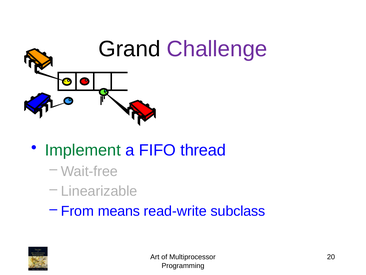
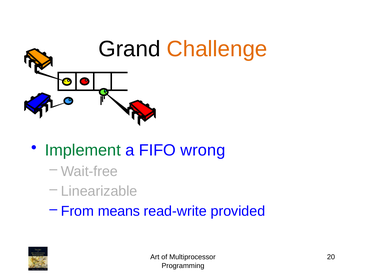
Challenge colour: purple -> orange
thread: thread -> wrong
subclass: subclass -> provided
